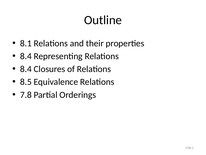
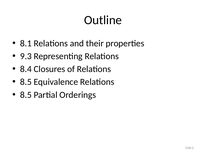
8.4 at (26, 56): 8.4 -> 9.3
7.8 at (26, 95): 7.8 -> 8.5
